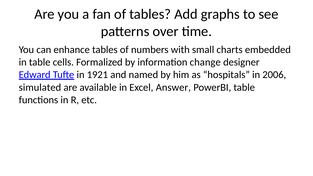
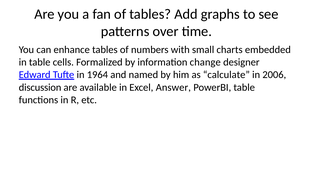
1921: 1921 -> 1964
hospitals: hospitals -> calculate
simulated: simulated -> discussion
